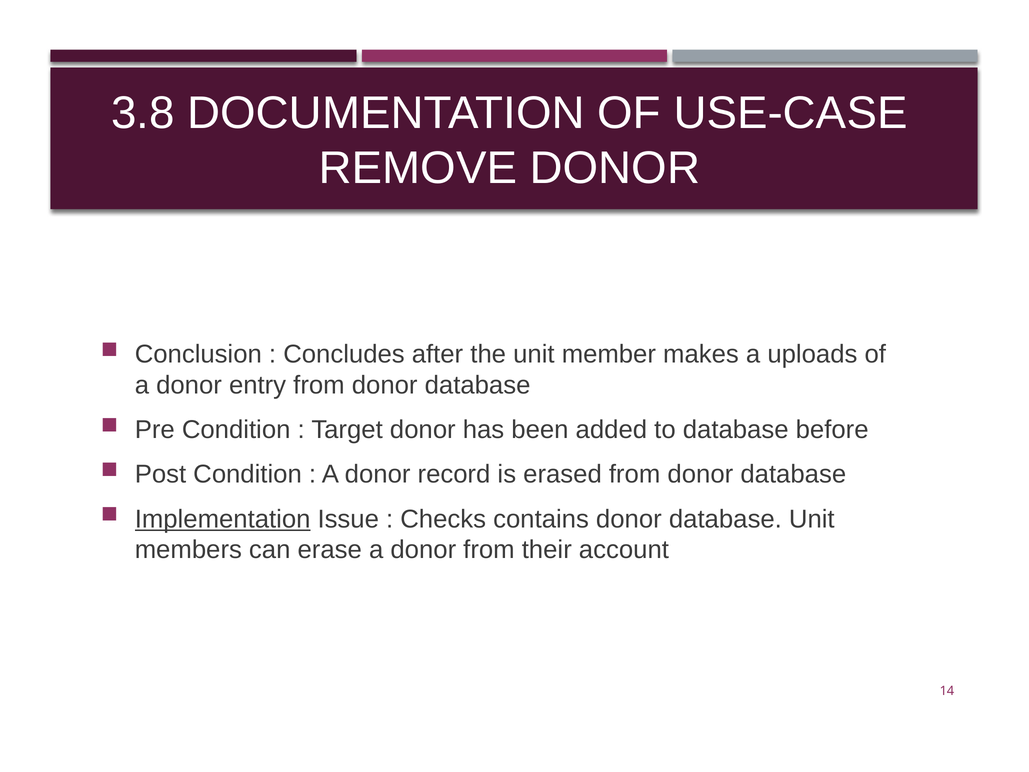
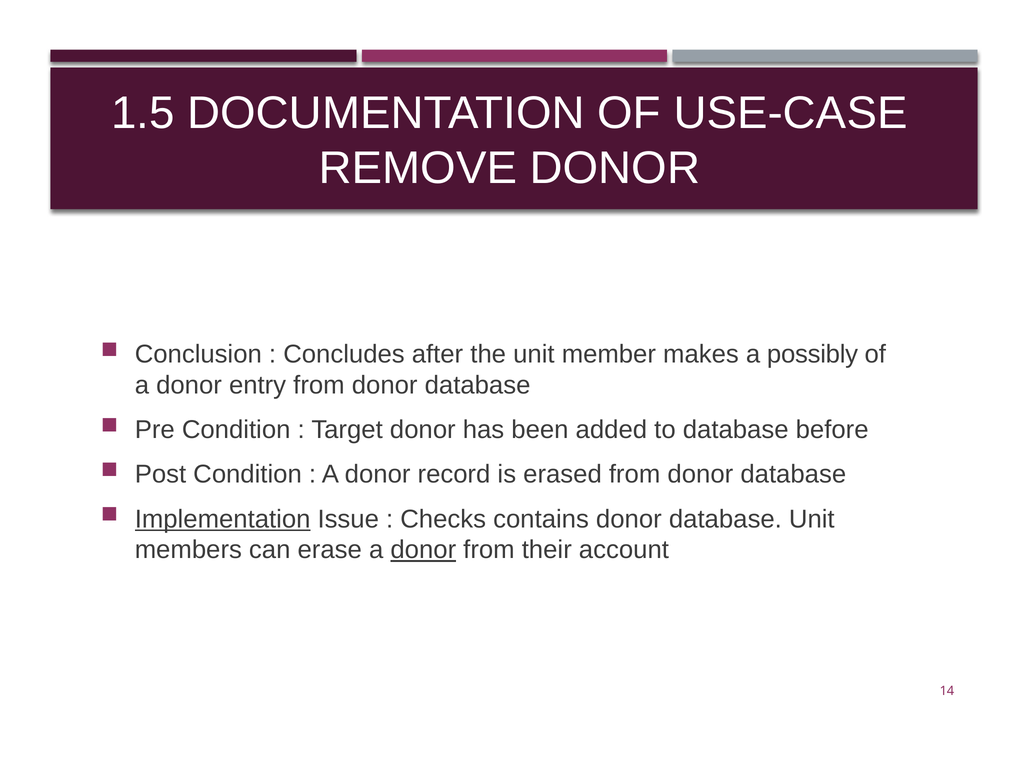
3.8: 3.8 -> 1.5
uploads: uploads -> possibly
donor at (423, 550) underline: none -> present
